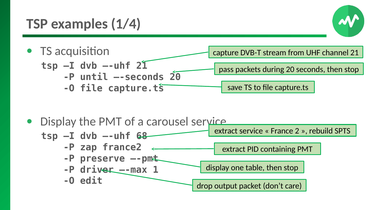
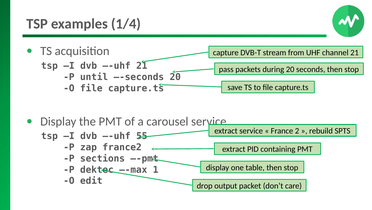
68: 68 -> 55
preserve: preserve -> sections
driver: driver -> dektec
